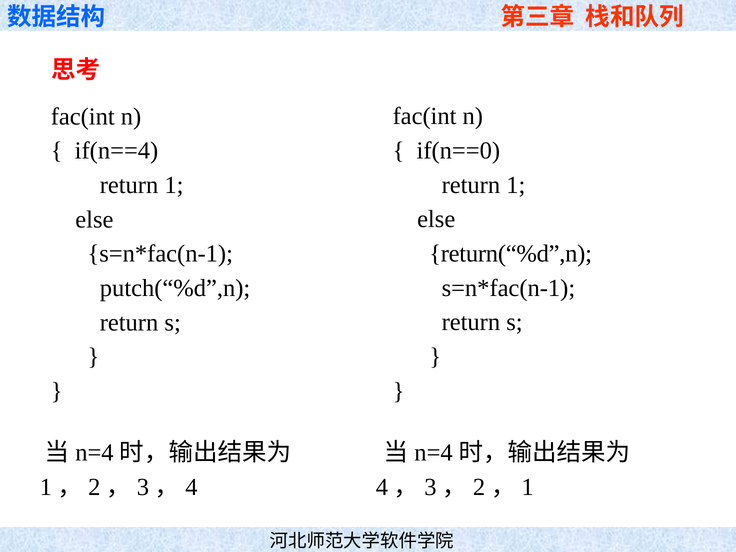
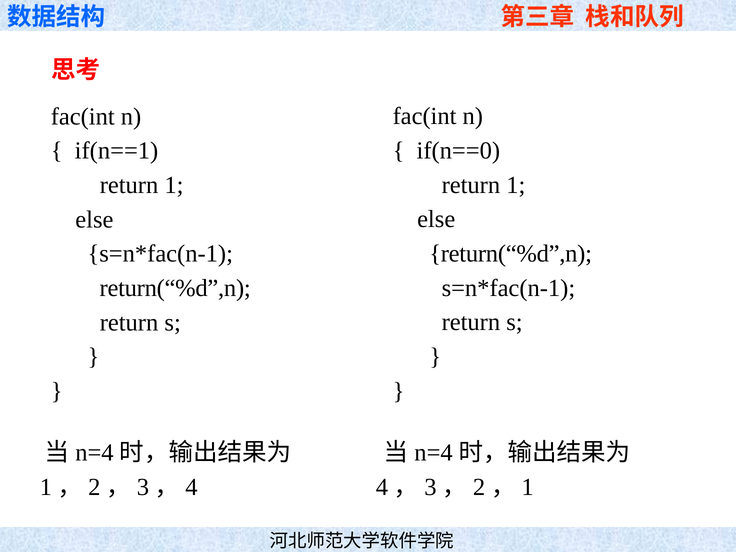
if(n==4: if(n==4 -> if(n==1
putch(“%d”,n at (175, 288): putch(“%d”,n -> return(“%d”,n
